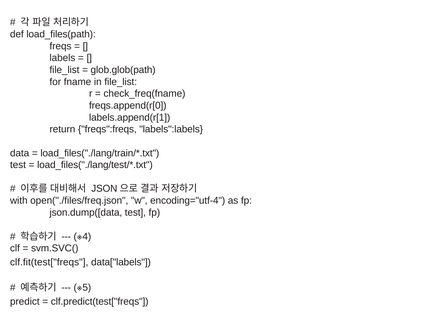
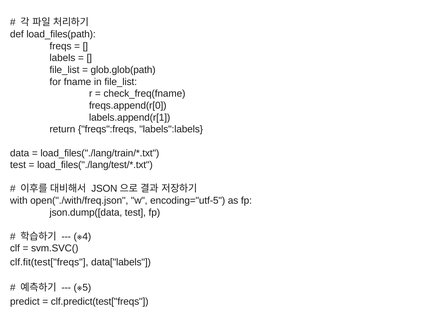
open("./files/freq.json: open("./files/freq.json -> open("./with/freq.json
encoding="utf-4: encoding="utf-4 -> encoding="utf-5
